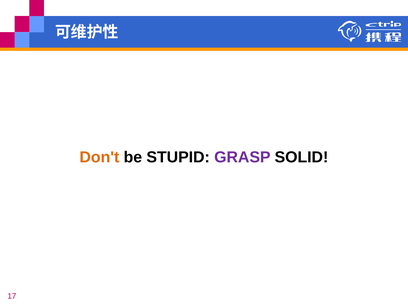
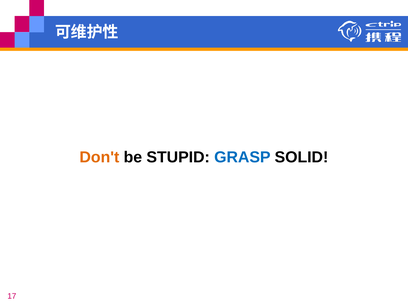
GRASP colour: purple -> blue
